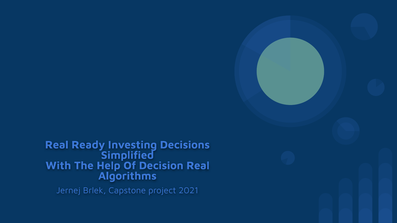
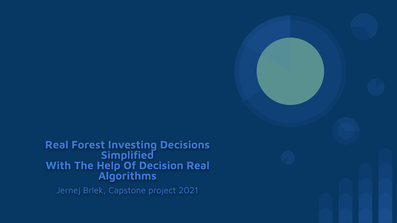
Ready: Ready -> Forest
